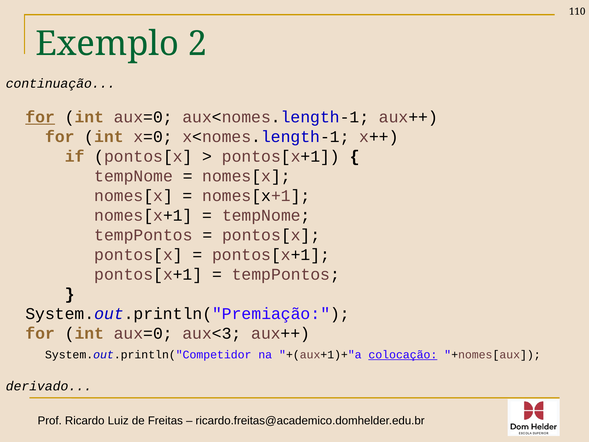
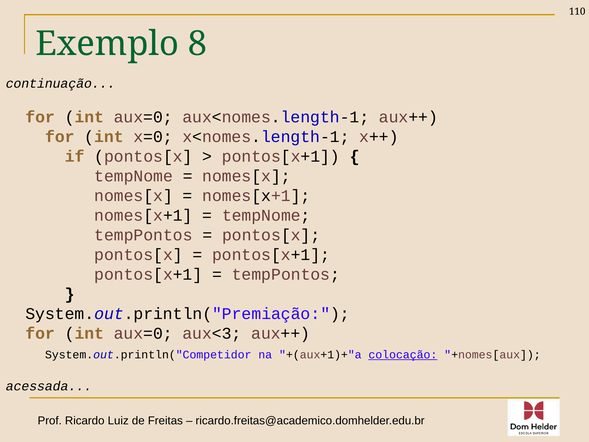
2: 2 -> 8
for at (40, 117) underline: present -> none
derivado: derivado -> acessada
